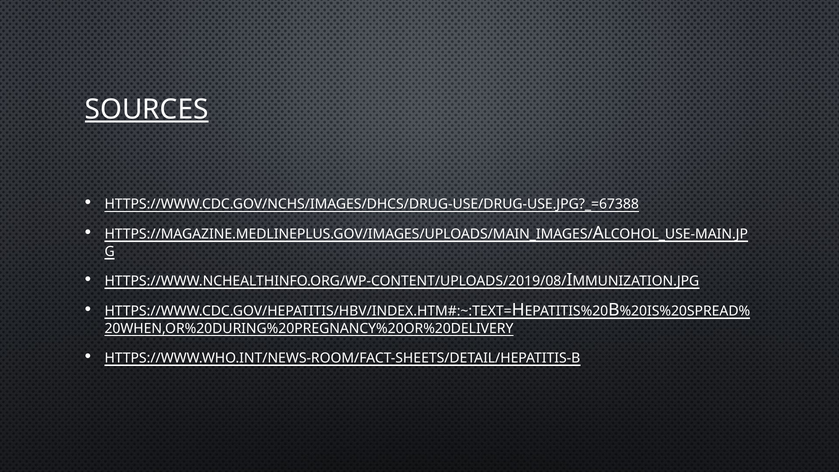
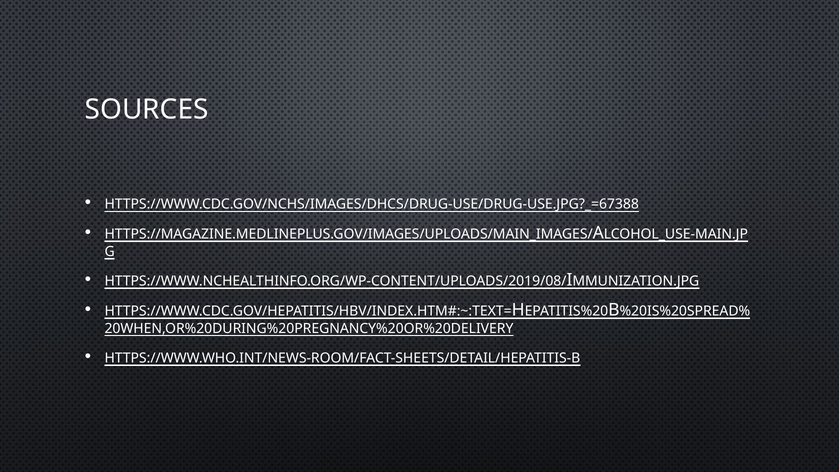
SOURCES underline: present -> none
